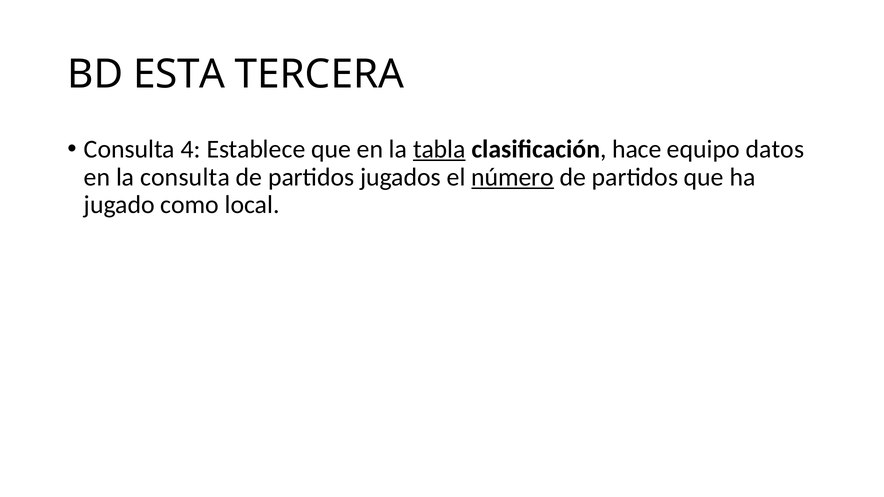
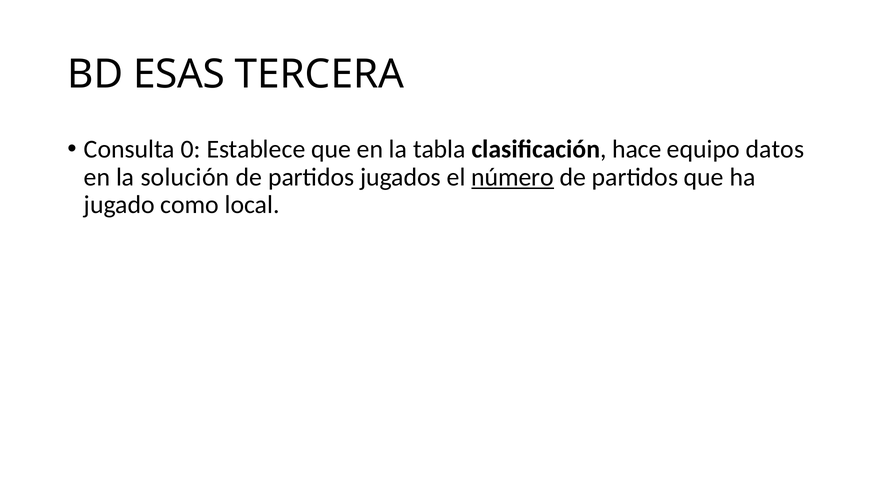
ESTA: ESTA -> ESAS
4: 4 -> 0
tabla underline: present -> none
la consulta: consulta -> solución
